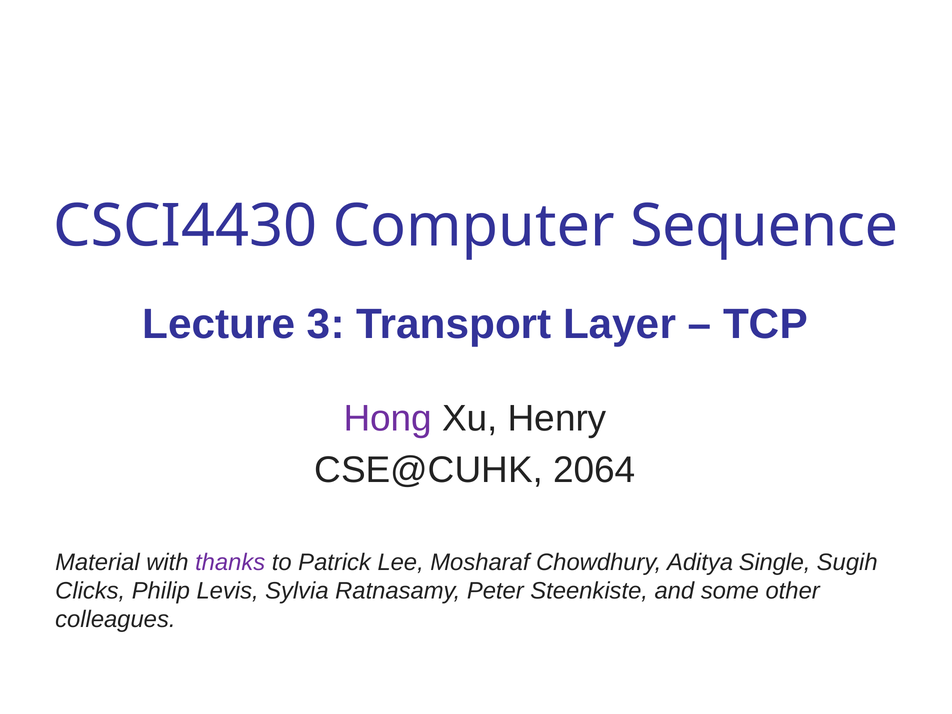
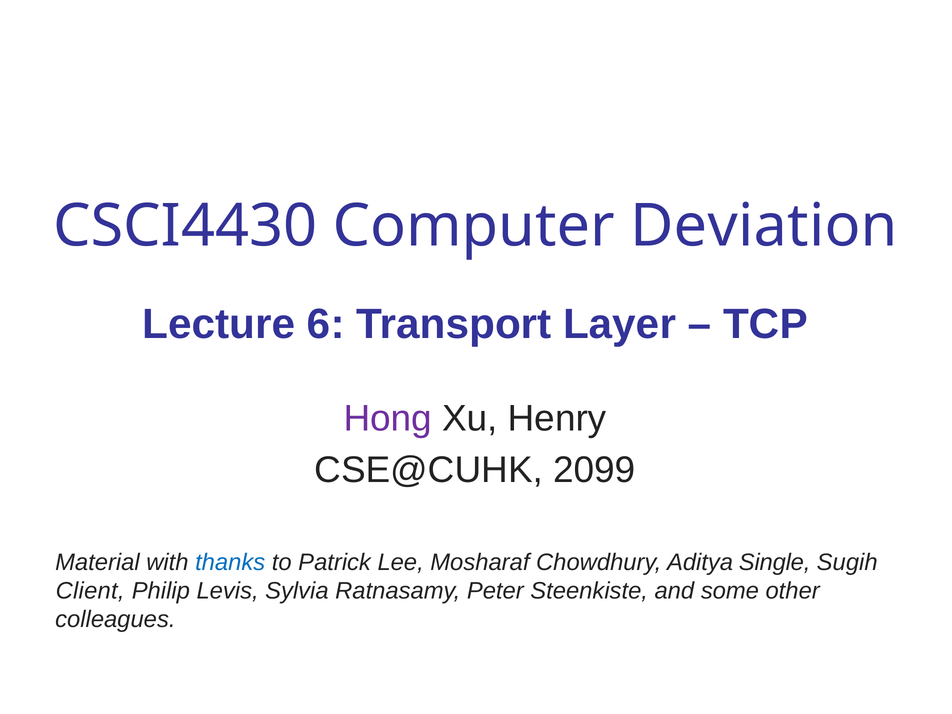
Sequence: Sequence -> Deviation
3: 3 -> 6
2064: 2064 -> 2099
thanks colour: purple -> blue
Clicks: Clicks -> Client
